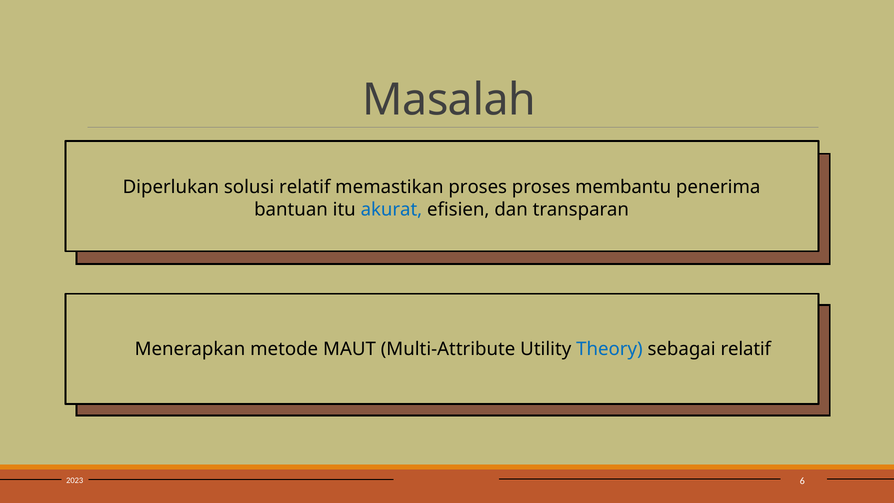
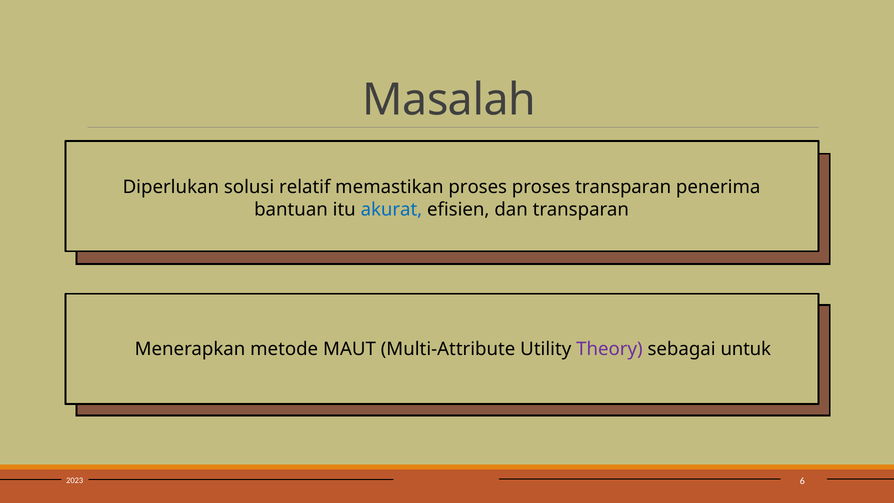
proses membantu: membantu -> transparan
Theory colour: blue -> purple
sebagai relatif: relatif -> untuk
